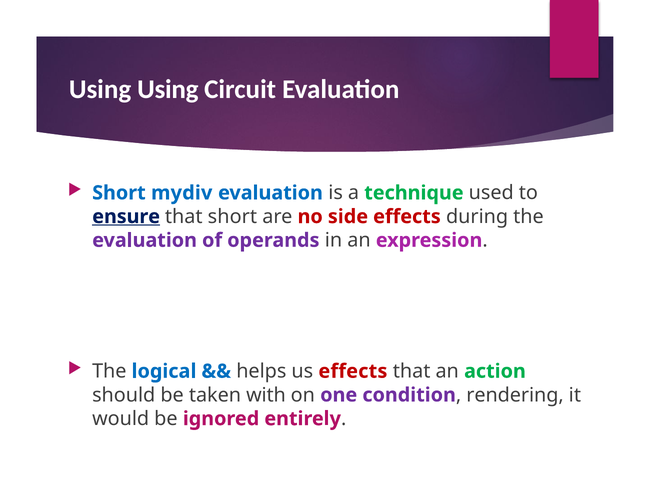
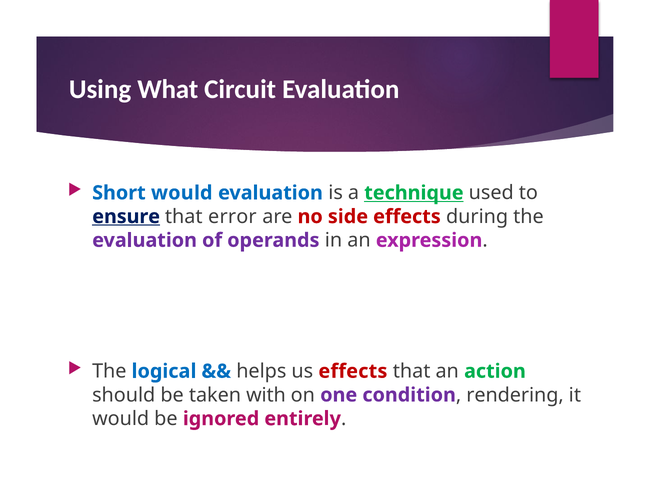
Using Using: Using -> What
Short mydiv: mydiv -> would
technique underline: none -> present
that short: short -> error
